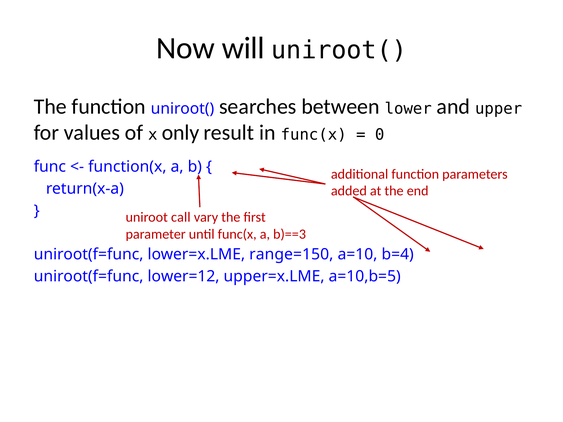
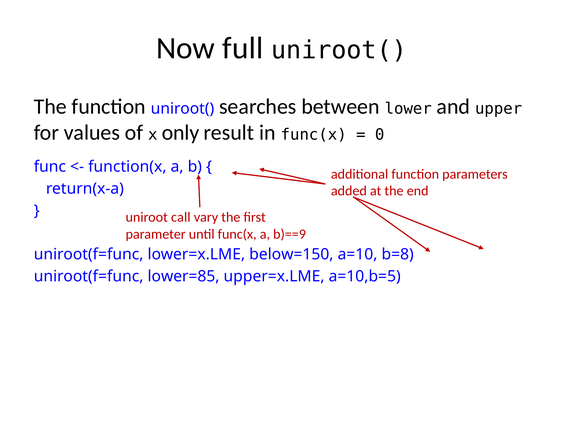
will: will -> full
b)==3: b)==3 -> b)==9
range=150: range=150 -> below=150
b=4: b=4 -> b=8
lower=12: lower=12 -> lower=85
